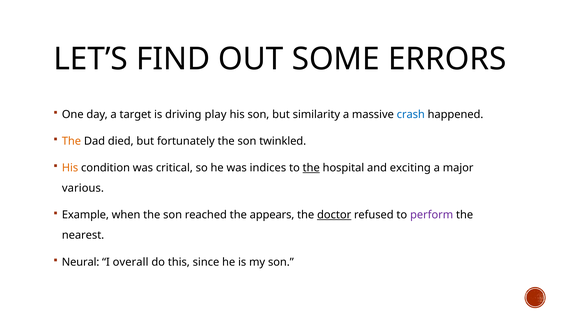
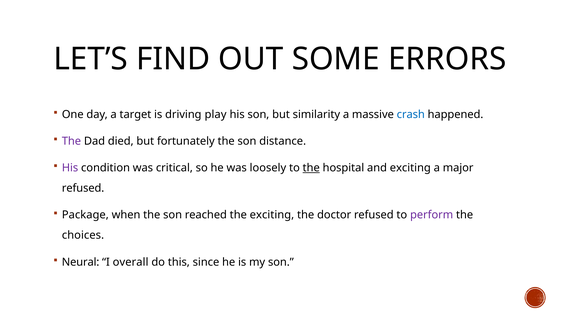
The at (71, 141) colour: orange -> purple
twinkled: twinkled -> distance
His at (70, 168) colour: orange -> purple
indices: indices -> loosely
various at (83, 188): various -> refused
Example: Example -> Package
the appears: appears -> exciting
doctor underline: present -> none
nearest: nearest -> choices
